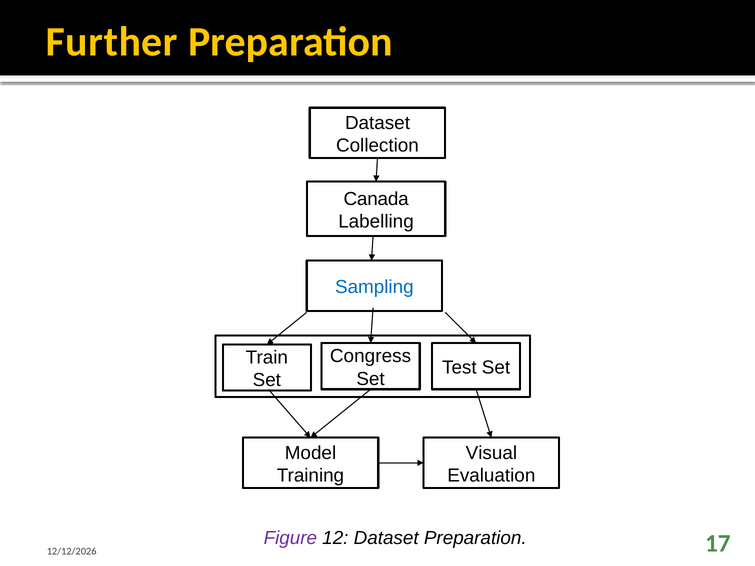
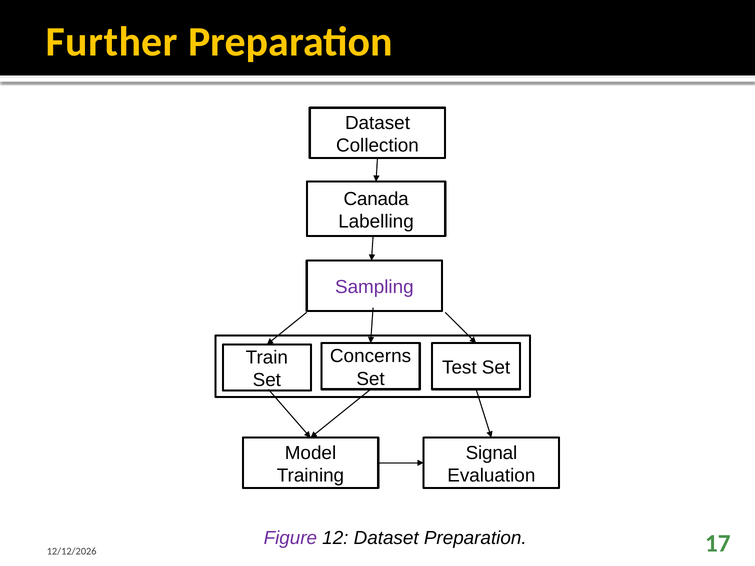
Sampling colour: blue -> purple
Congress: Congress -> Concerns
Visual: Visual -> Signal
